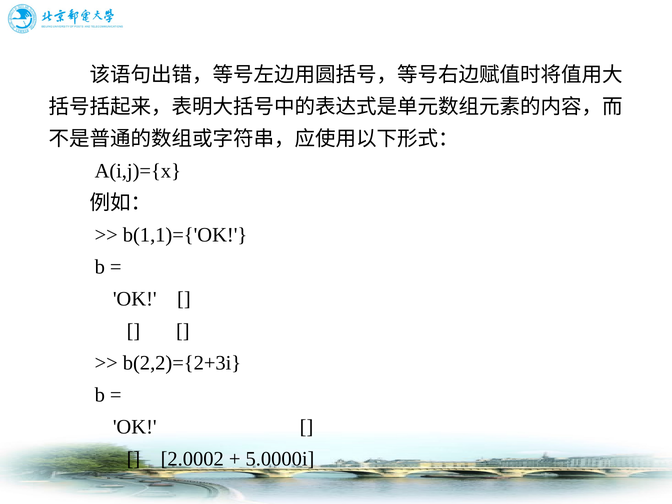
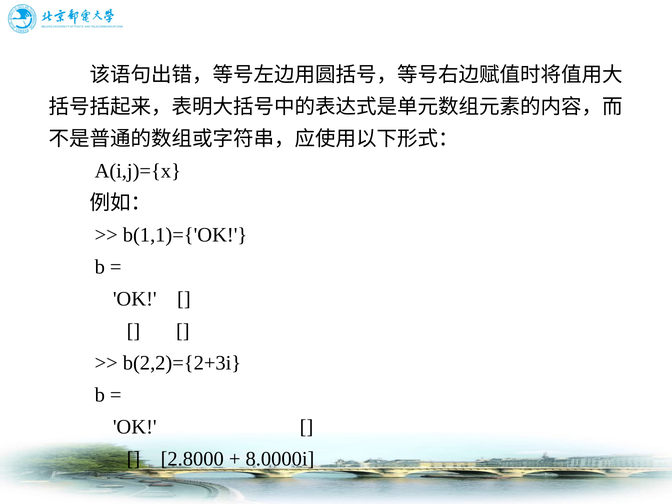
2.0002: 2.0002 -> 2.8000
5.0000i: 5.0000i -> 8.0000i
